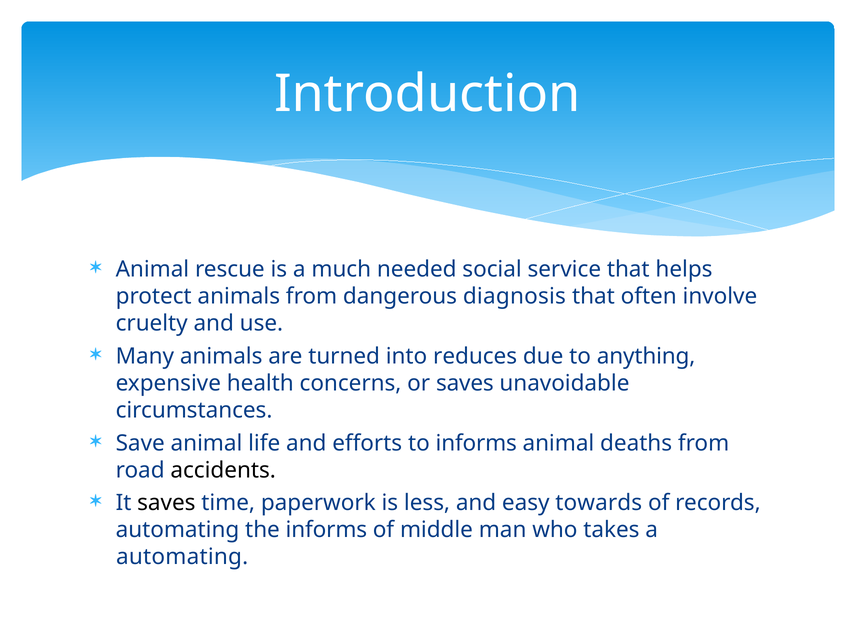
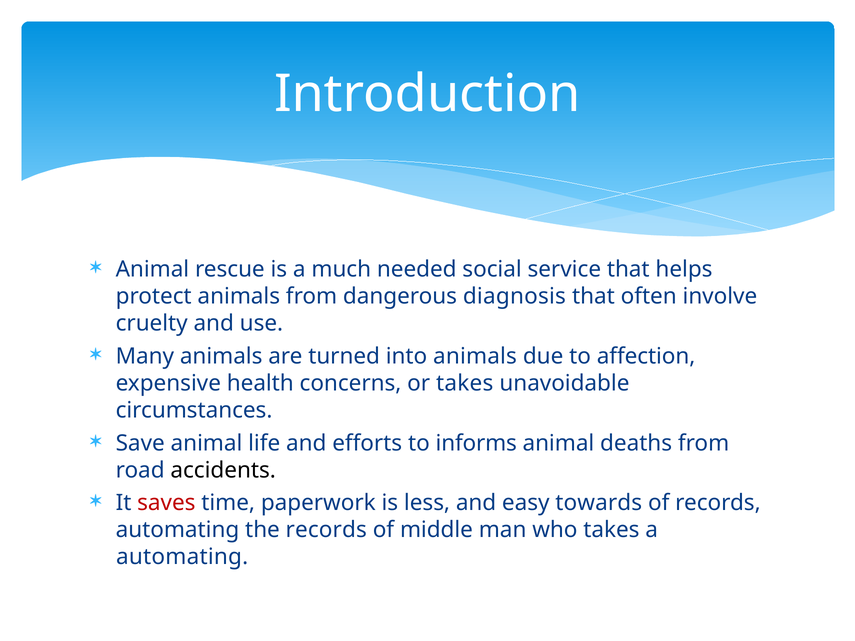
into reduces: reduces -> animals
anything: anything -> affection
or saves: saves -> takes
saves at (166, 503) colour: black -> red
the informs: informs -> records
